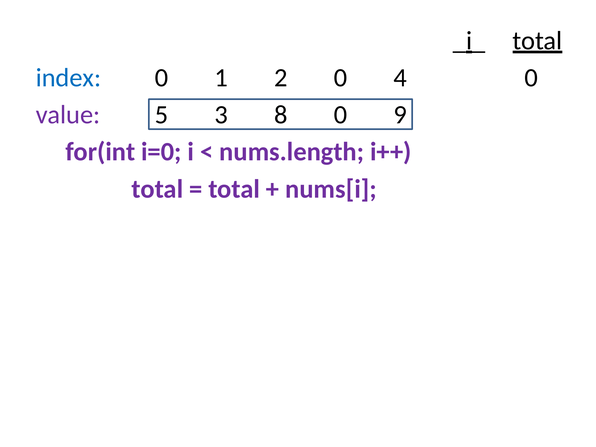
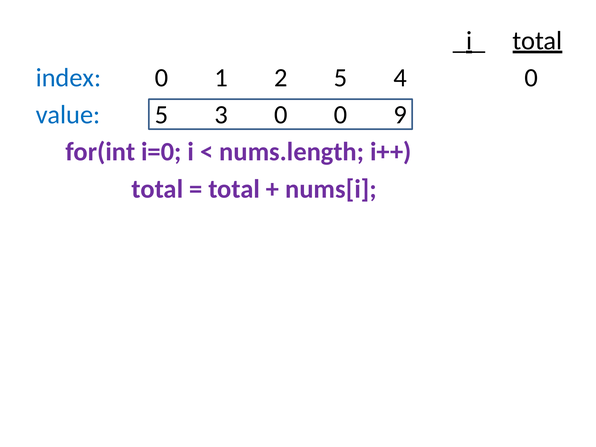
2 0: 0 -> 5
value colour: purple -> blue
3 8: 8 -> 0
